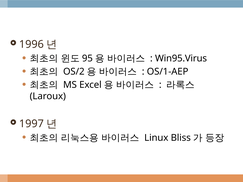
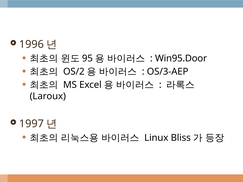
Win95.Virus: Win95.Virus -> Win95.Door
OS/1-AEP: OS/1-AEP -> OS/3-AEP
